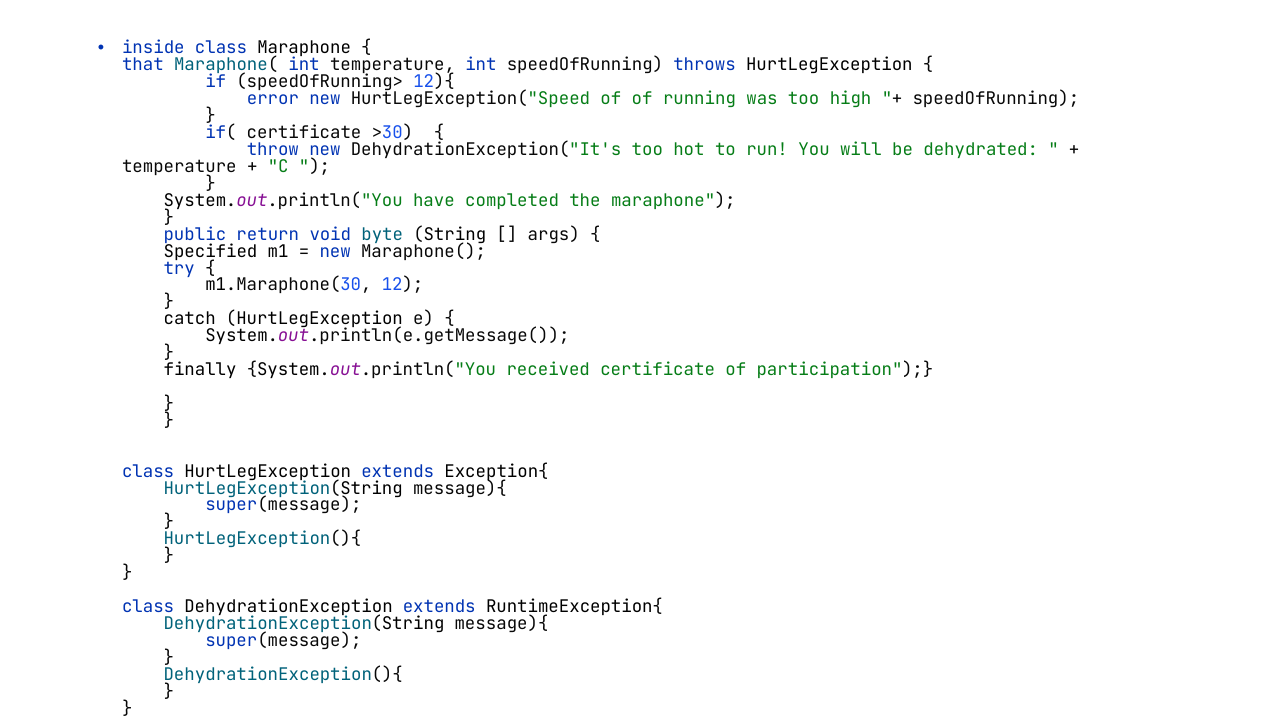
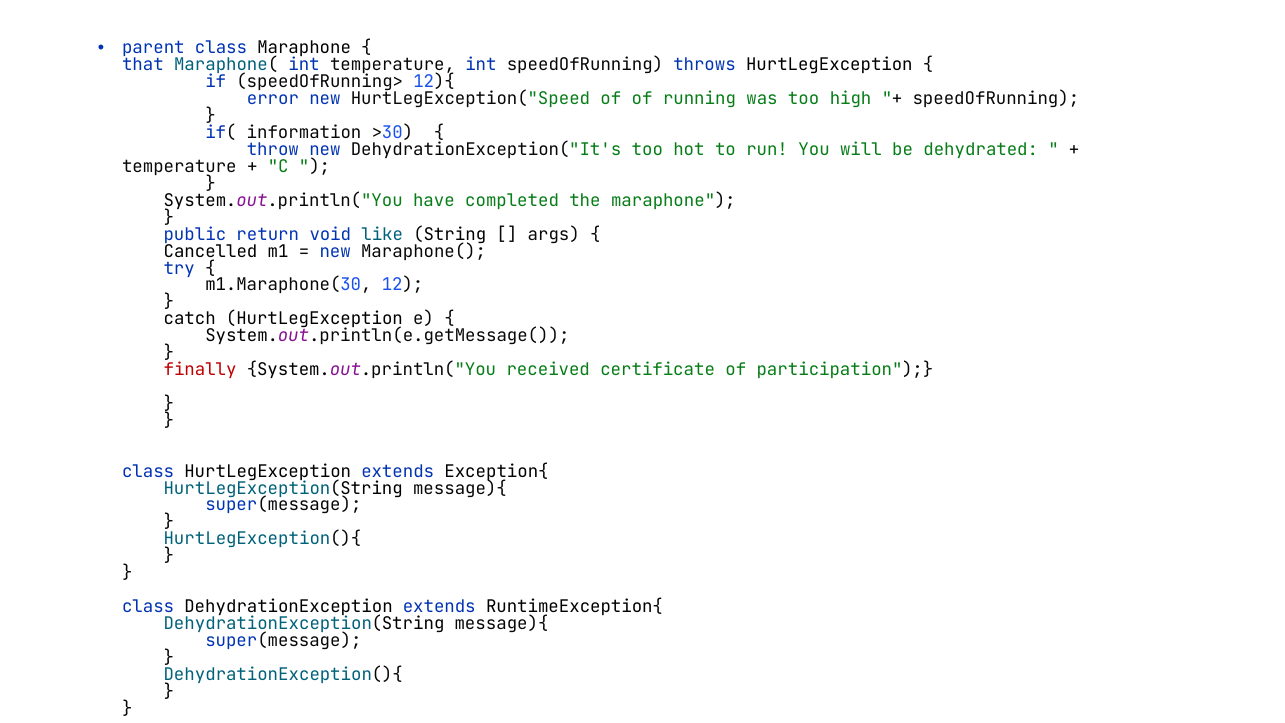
inside: inside -> parent
if( certificate: certificate -> information
byte: byte -> like
Specified: Specified -> Cancelled
finally colour: black -> red
